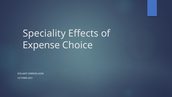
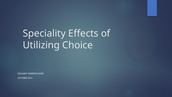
Expense: Expense -> Utilizing
